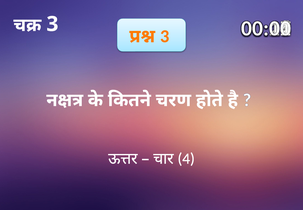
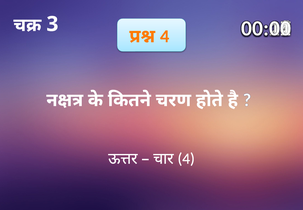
3 at (165, 36): 3 -> 4
